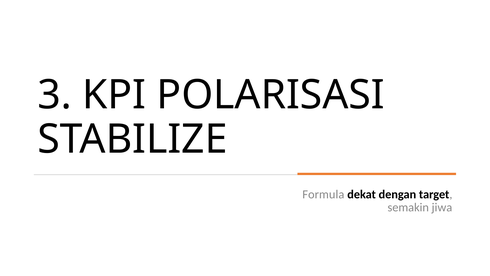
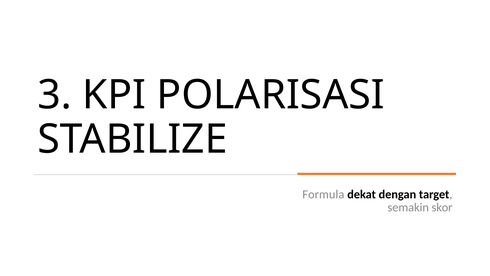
jiwa: jiwa -> skor
